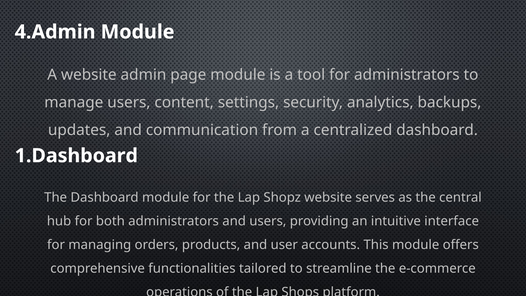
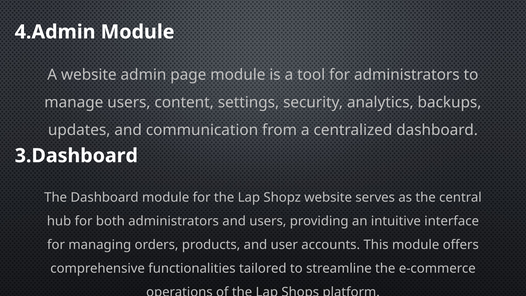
1.Dashboard: 1.Dashboard -> 3.Dashboard
